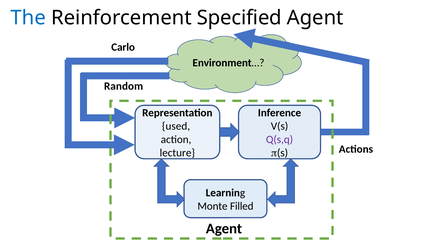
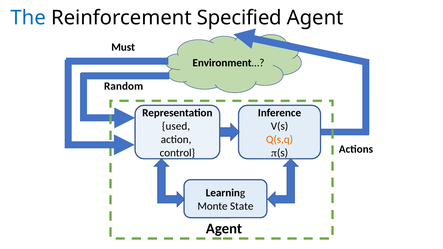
Carlo: Carlo -> Must
Q(s,q colour: purple -> orange
lecture: lecture -> control
Filled: Filled -> State
